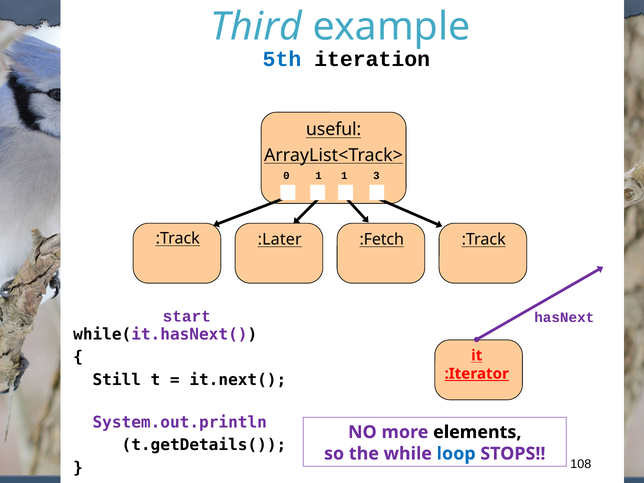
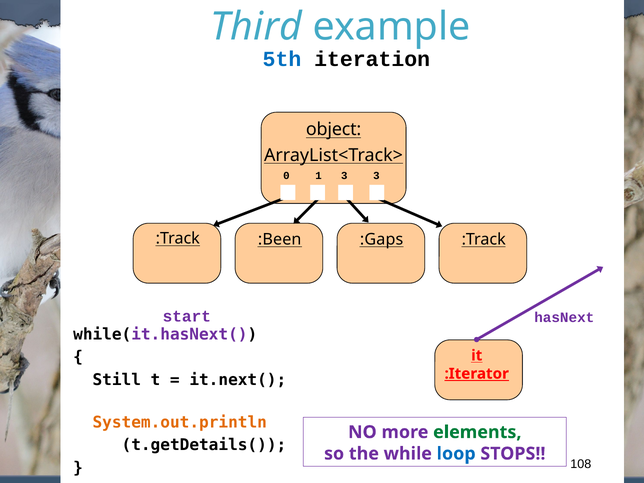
useful: useful -> object
1 1: 1 -> 3
:Later: :Later -> :Been
:Fetch: :Fetch -> :Gaps
System.out.println colour: purple -> orange
elements colour: black -> green
